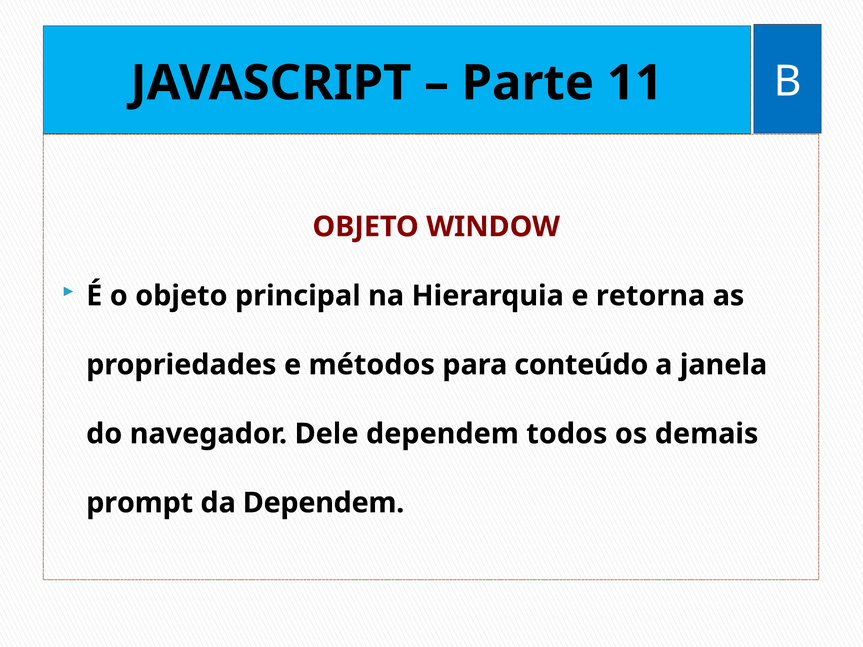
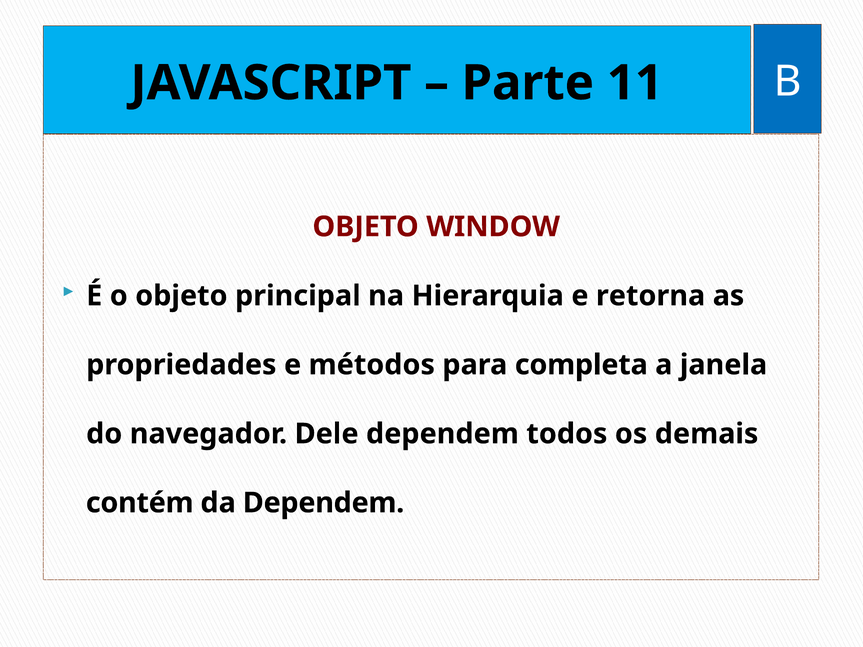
conteúdo: conteúdo -> completa
prompt: prompt -> contém
